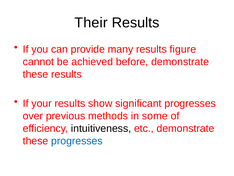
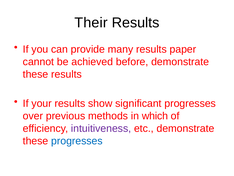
figure: figure -> paper
some: some -> which
intuitiveness colour: black -> purple
